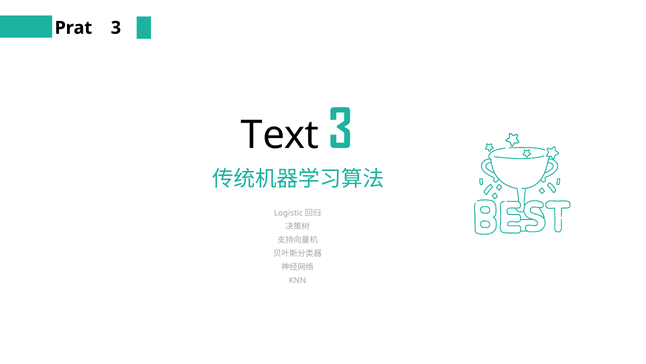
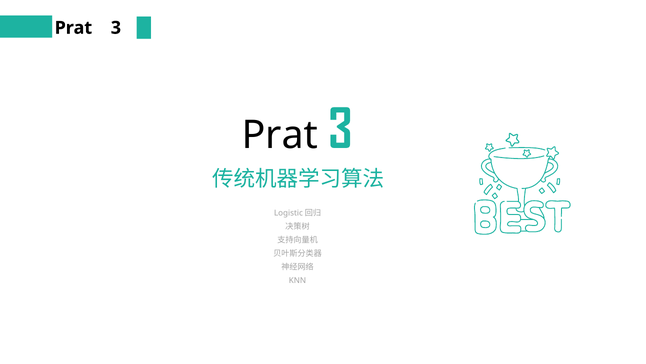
Text at (280, 135): Text -> Prat
